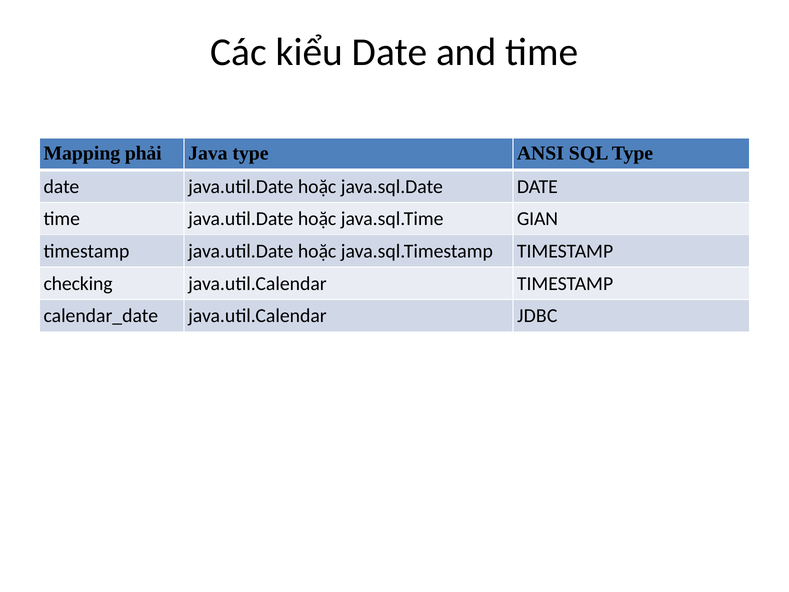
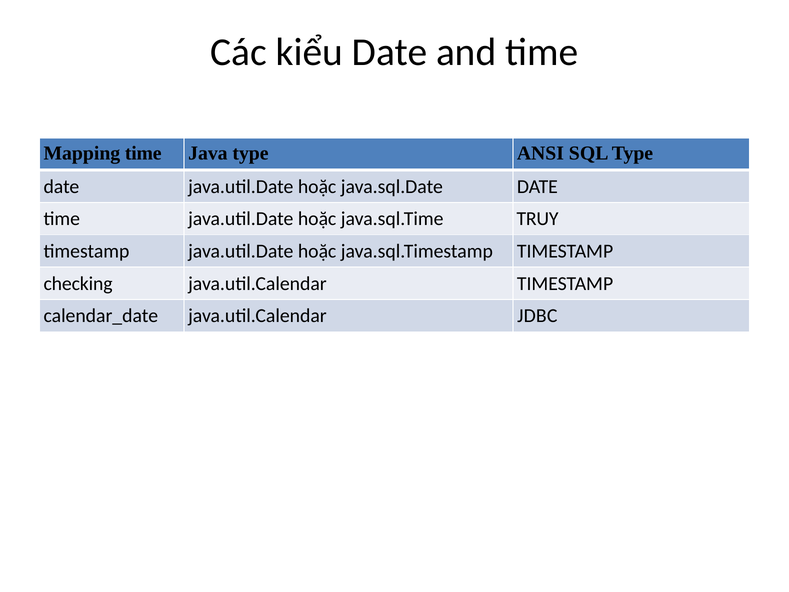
Mapping phải: phải -> time
GIAN: GIAN -> TRUY
